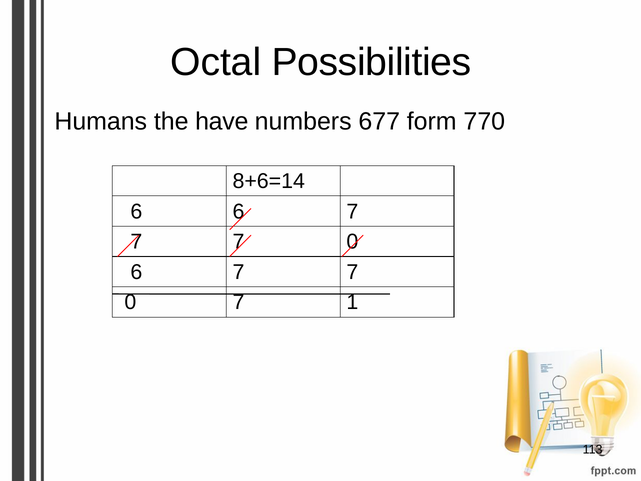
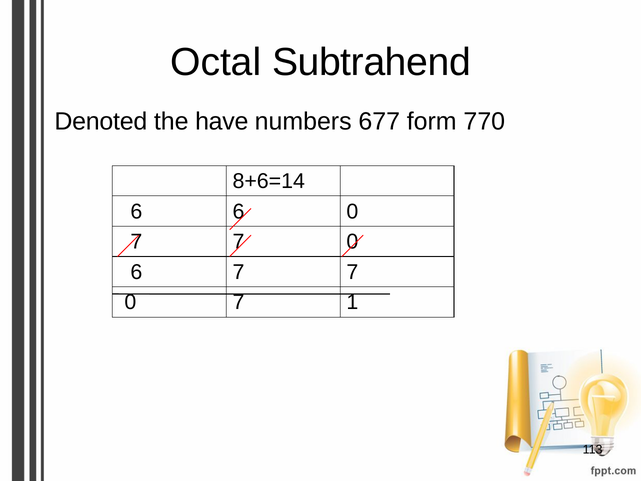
Possibilities: Possibilities -> Subtrahend
Humans: Humans -> Denoted
6 6 7: 7 -> 0
